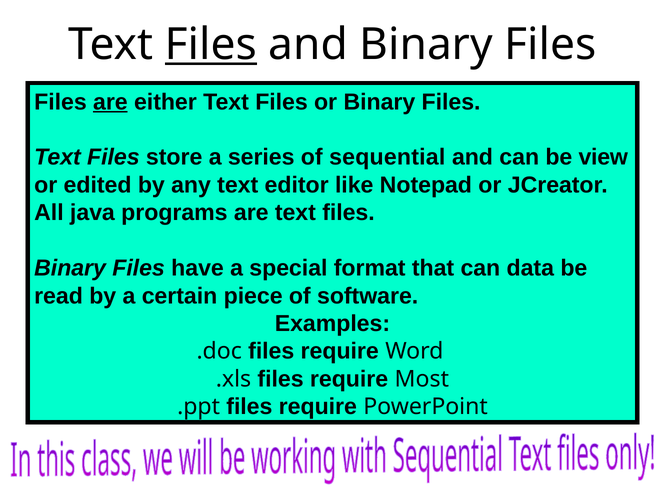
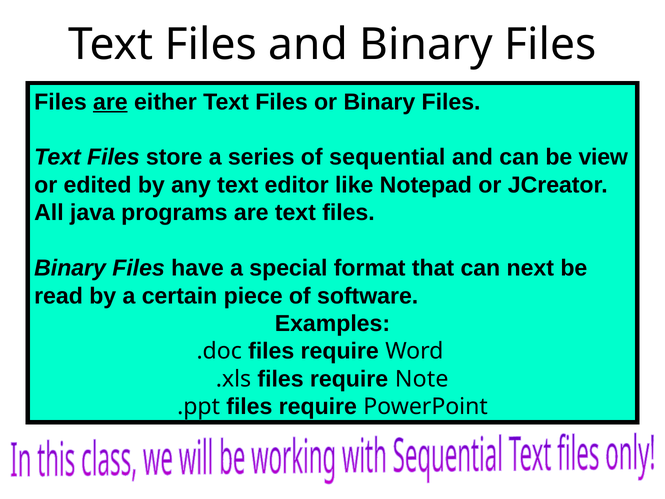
Files at (211, 45) underline: present -> none
data: data -> next
Most: Most -> Note
